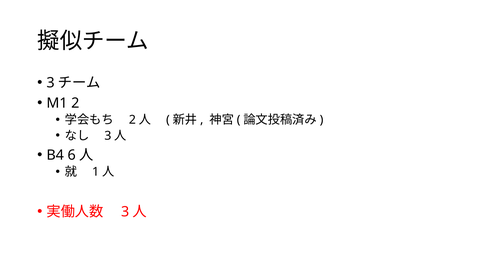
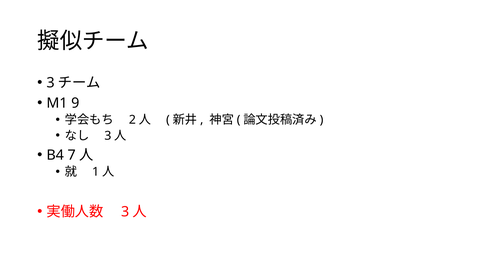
M1 2: 2 -> 9
6: 6 -> 7
